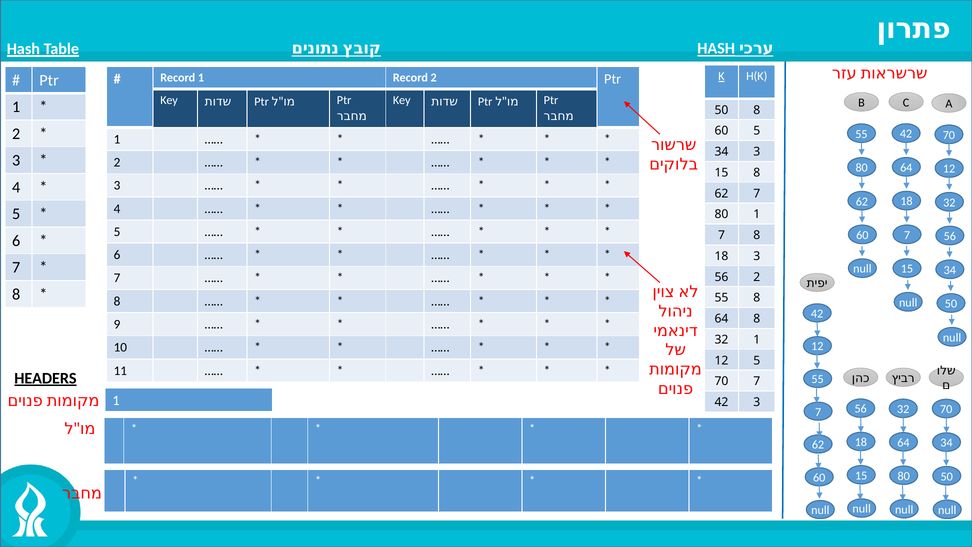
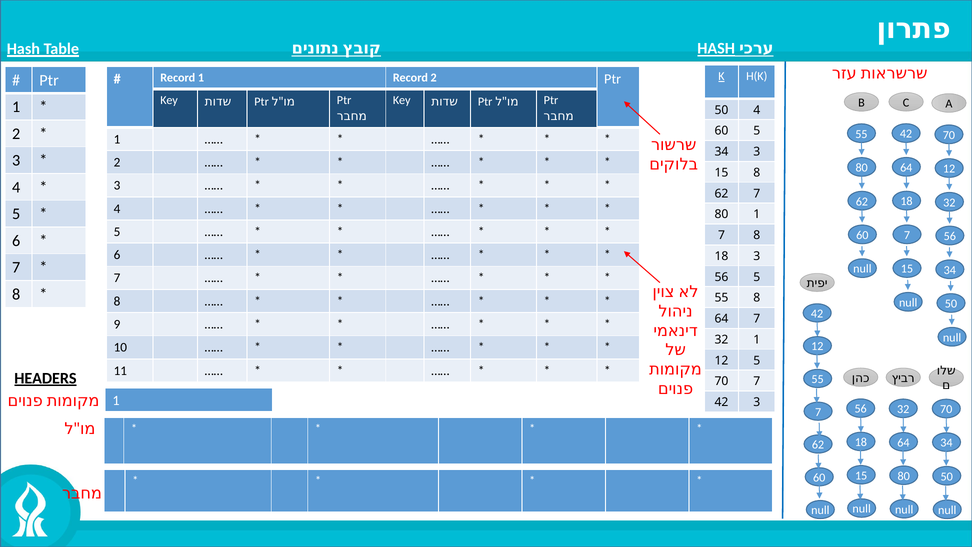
50 8: 8 -> 4
56 2: 2 -> 5
64 8: 8 -> 7
